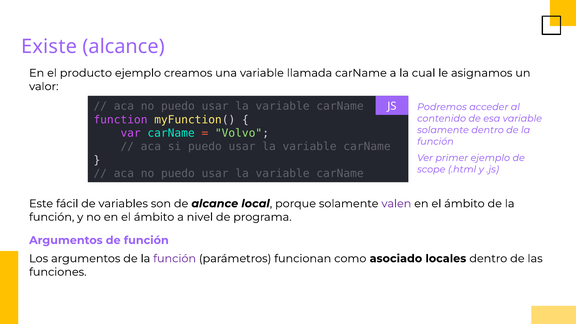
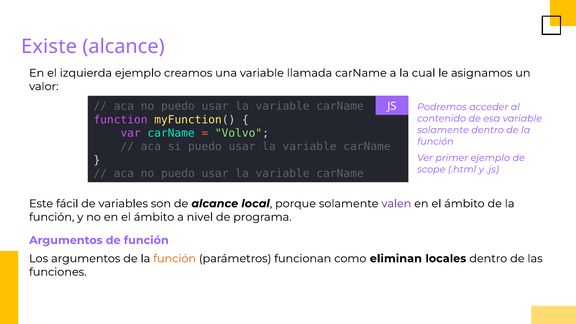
producto: producto -> izquierda
función at (175, 259) colour: purple -> orange
asociado: asociado -> eliminan
